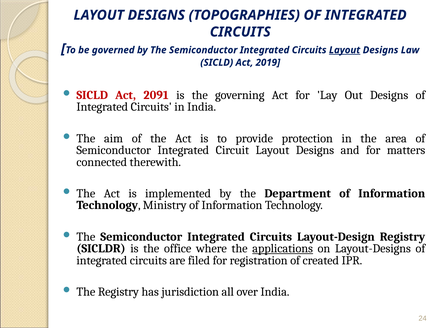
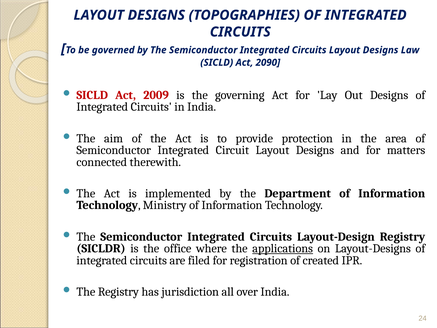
Layout at (345, 50) underline: present -> none
2019: 2019 -> 2090
2091: 2091 -> 2009
